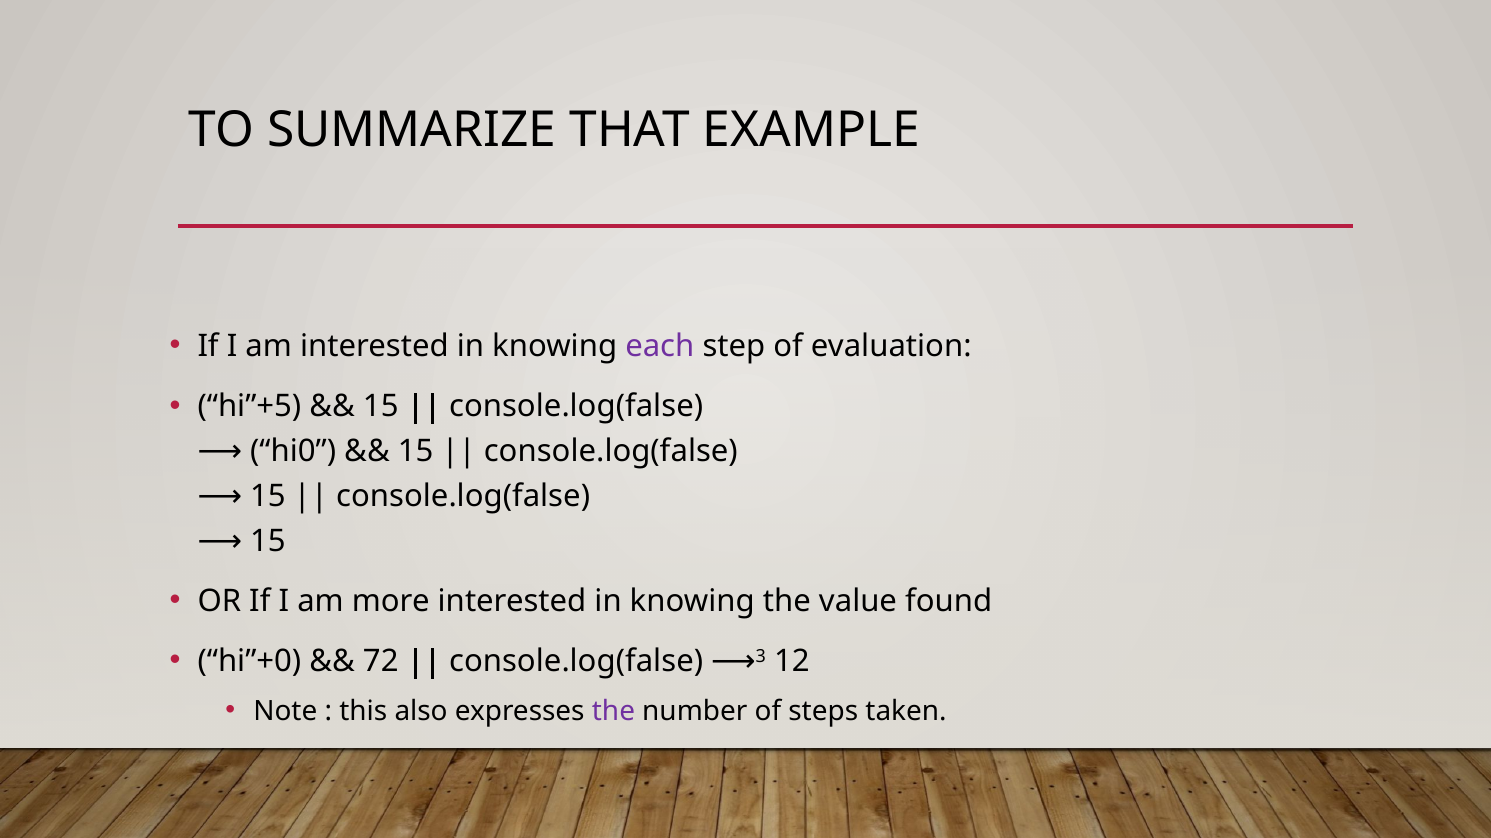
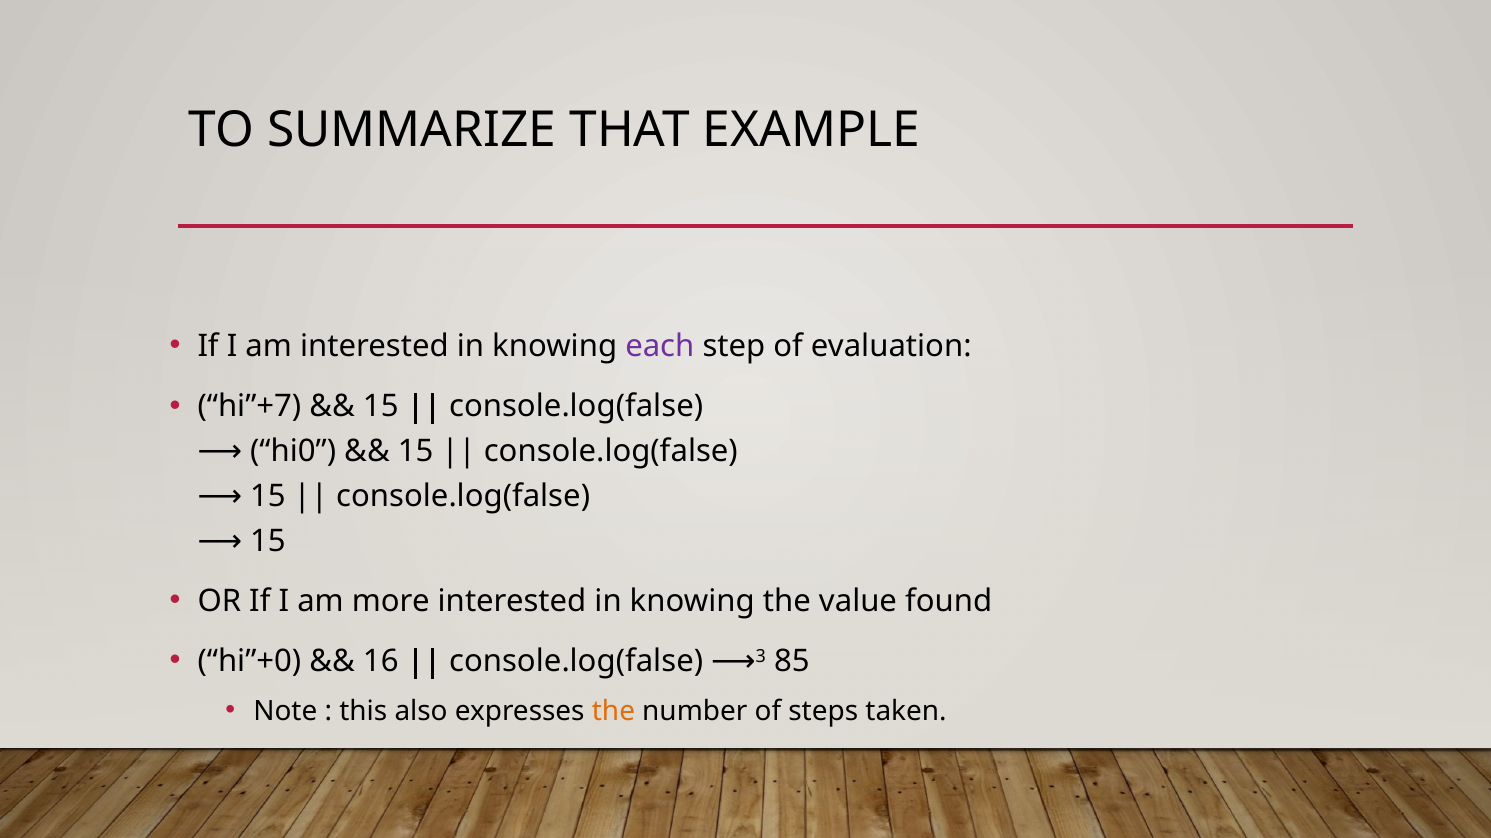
hi”+5: hi”+5 -> hi”+7
72: 72 -> 16
12: 12 -> 85
the at (613, 712) colour: purple -> orange
